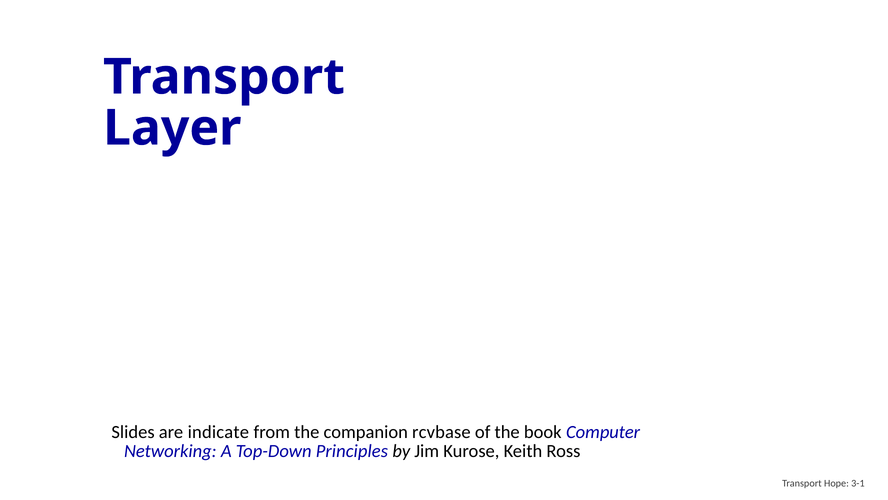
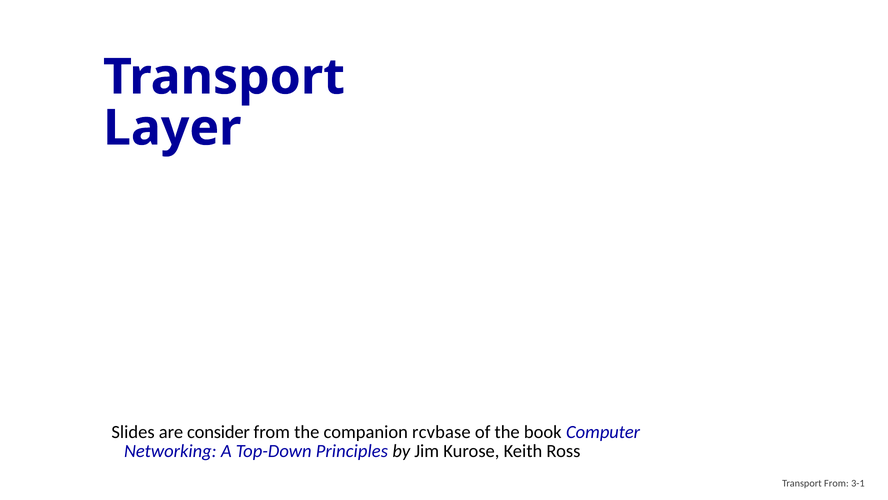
indicate: indicate -> consider
Transport Hope: Hope -> From
